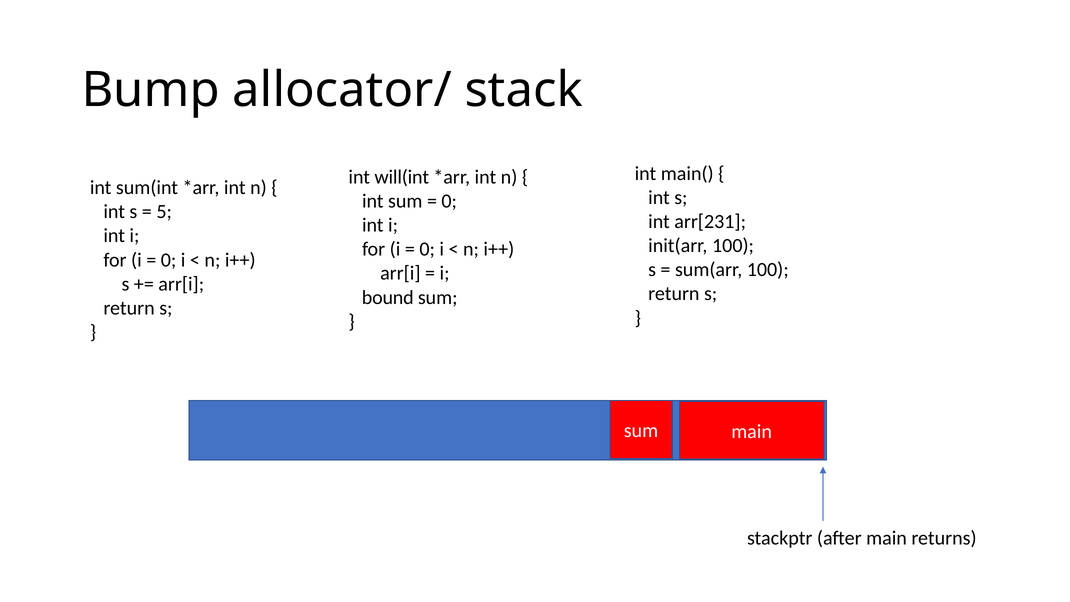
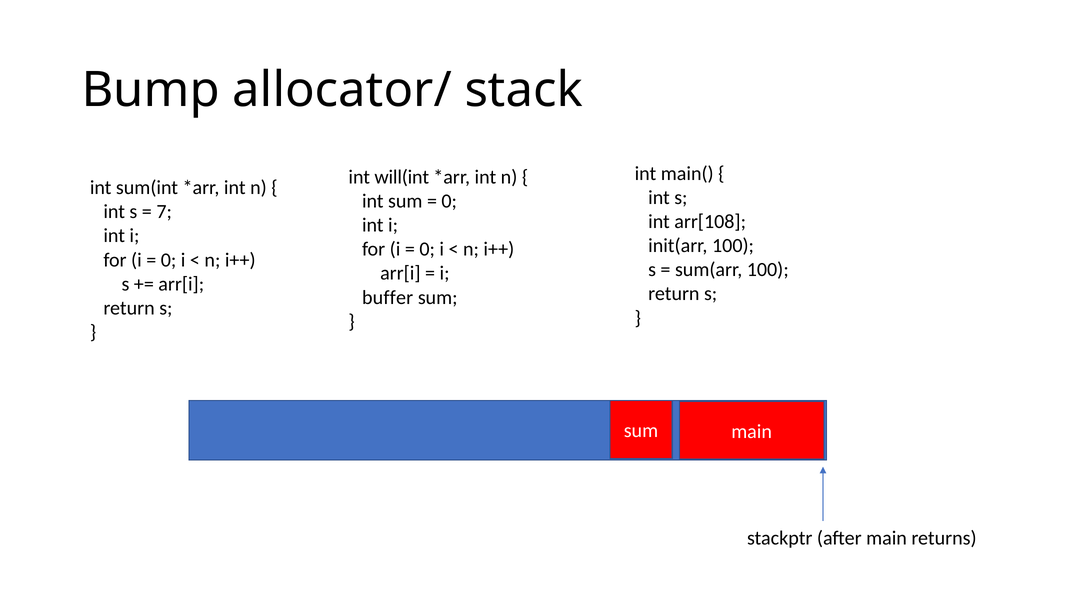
5: 5 -> 7
arr[231: arr[231 -> arr[108
bound: bound -> buffer
